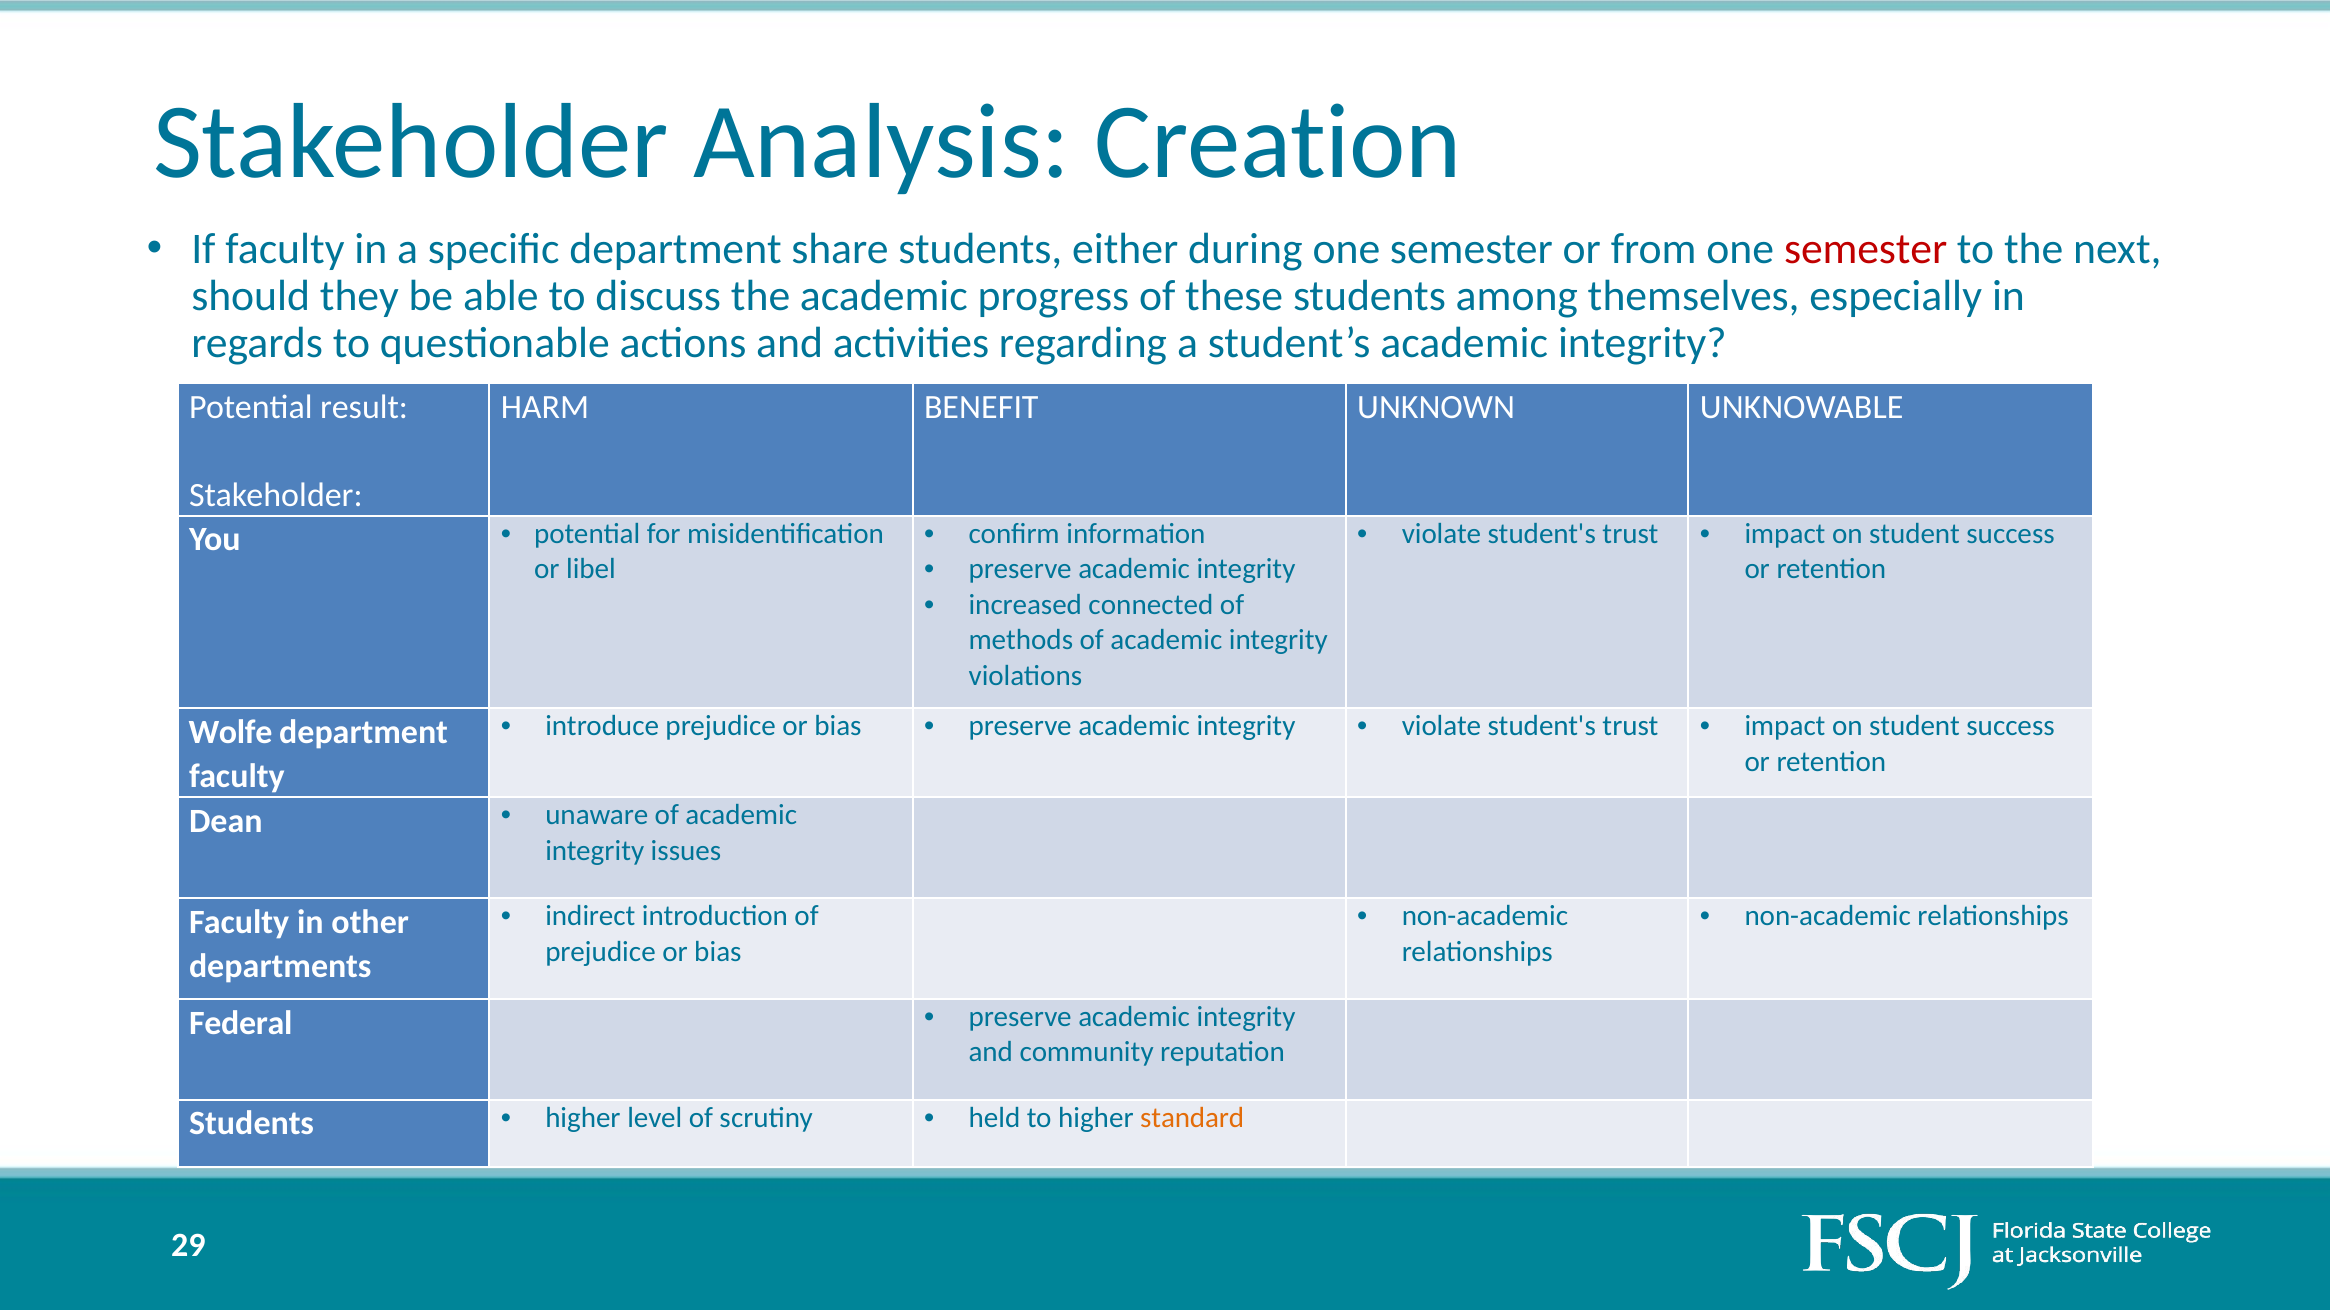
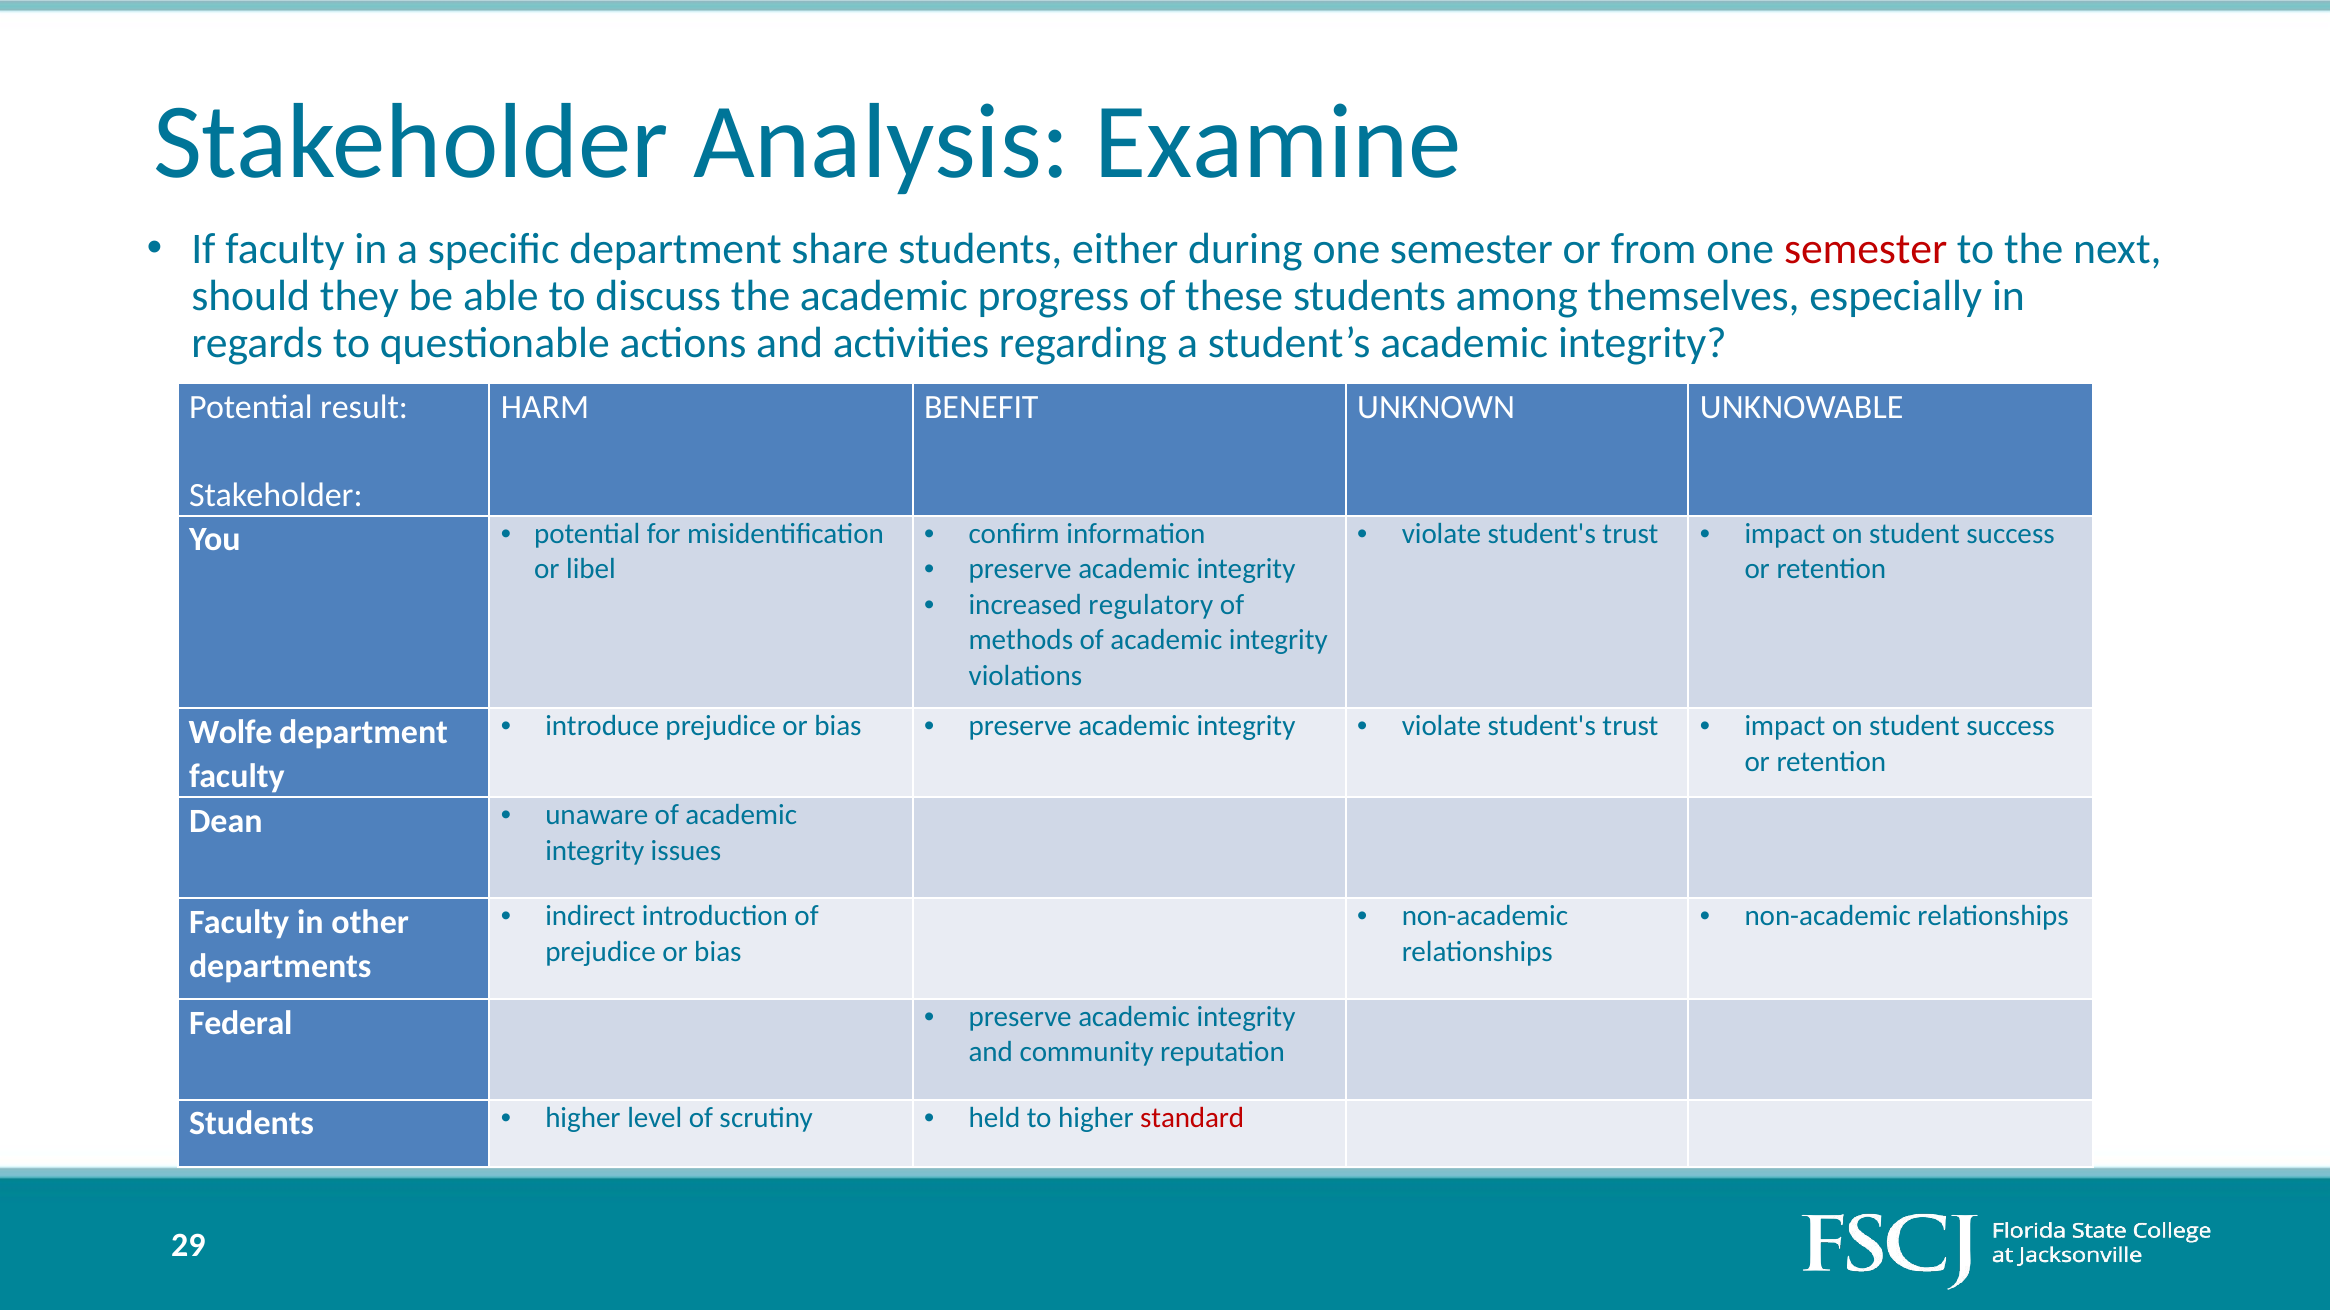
Creation: Creation -> Examine
connected: connected -> regulatory
standard colour: orange -> red
